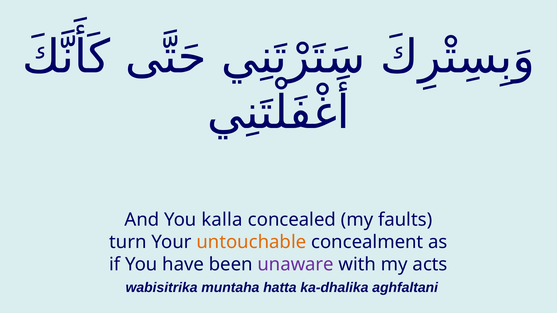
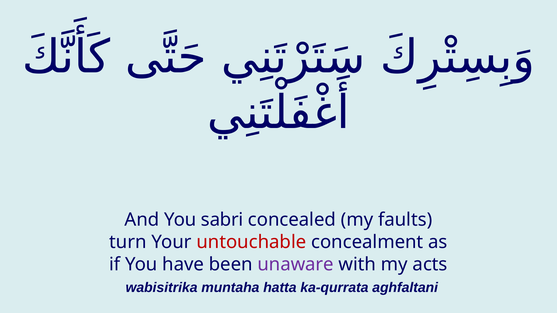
kalla: kalla -> sabri
untouchable colour: orange -> red
ka-dhalika: ka-dhalika -> ka-qurrata
